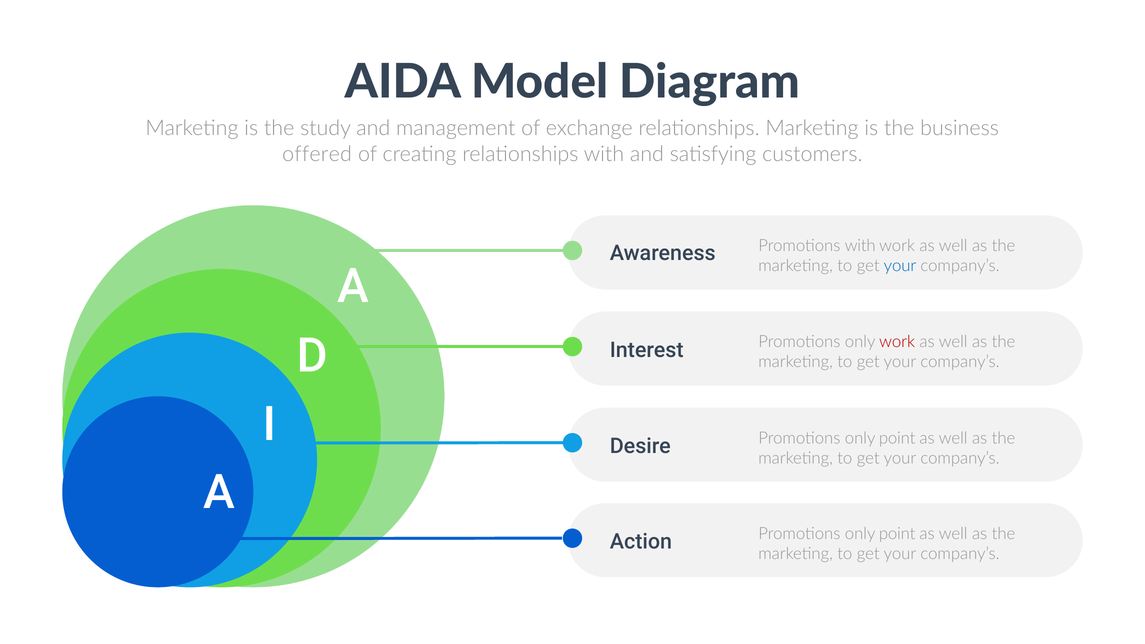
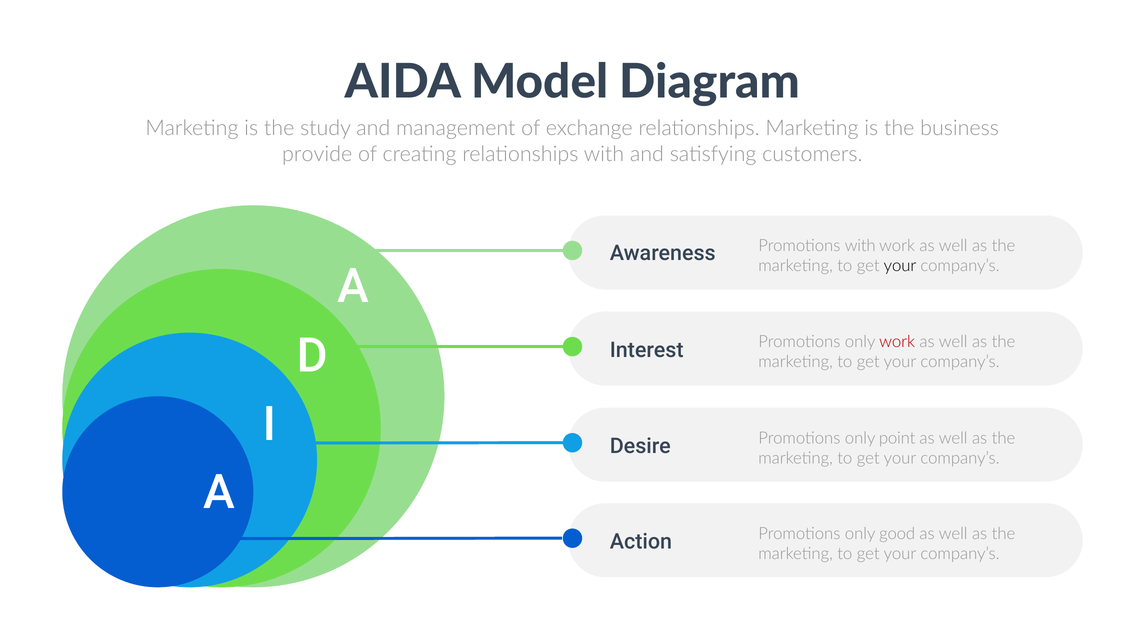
offered: offered -> provide
your at (900, 266) colour: blue -> black
point at (897, 534): point -> good
